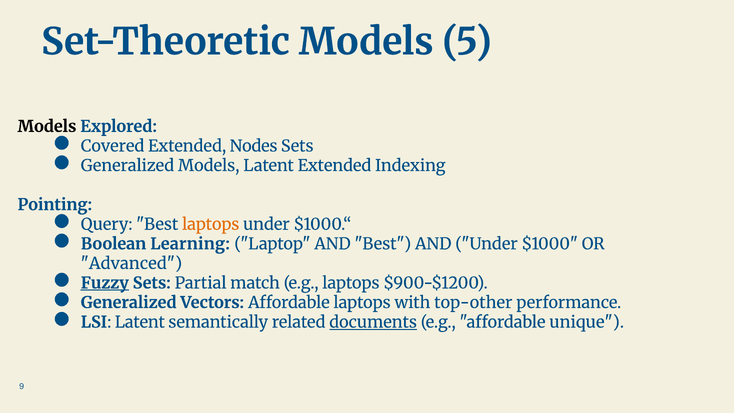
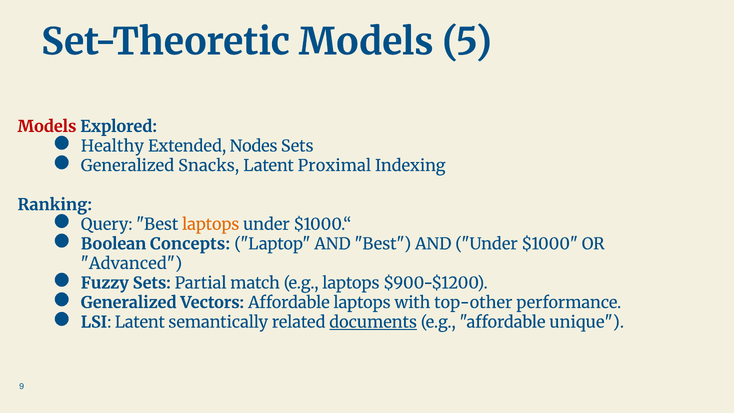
Models at (47, 127) colour: black -> red
Covered: Covered -> Healthy
Generalized Models: Models -> Snacks
Latent Extended: Extended -> Proximal
Pointing: Pointing -> Ranking
Learning: Learning -> Concepts
Fuzzy underline: present -> none
